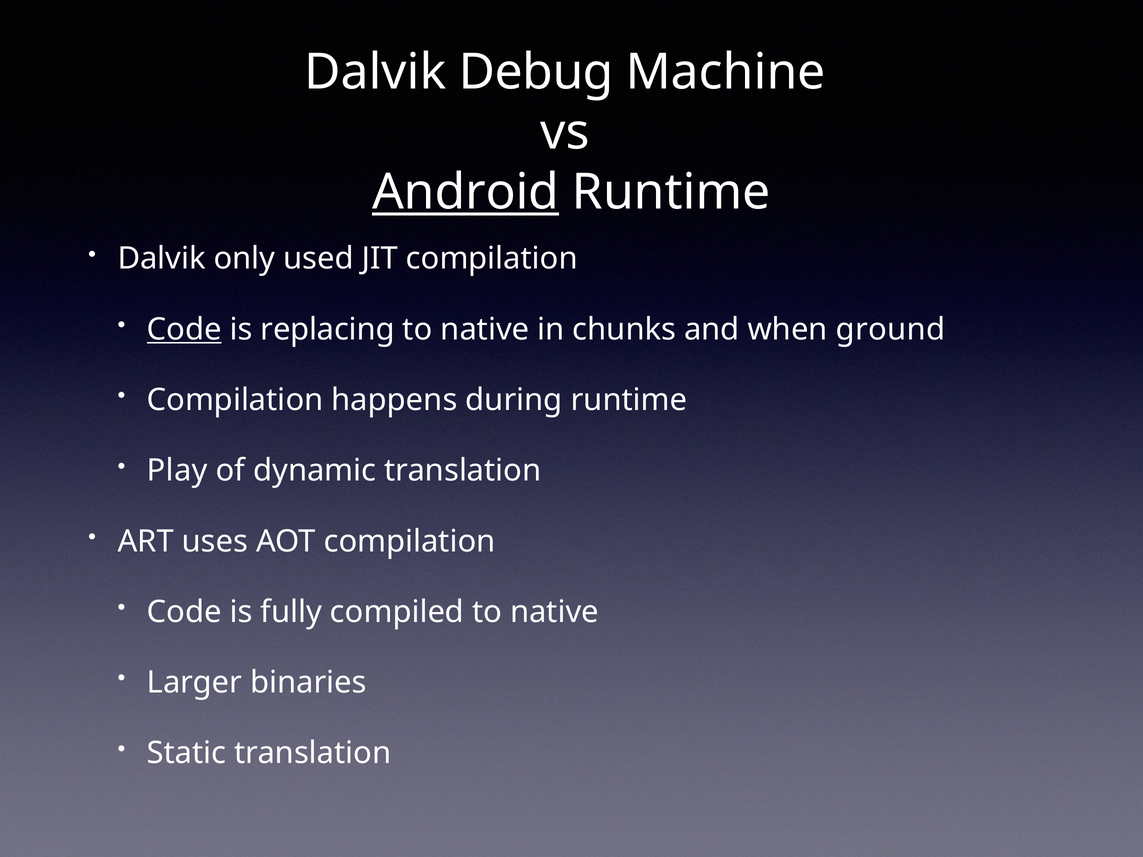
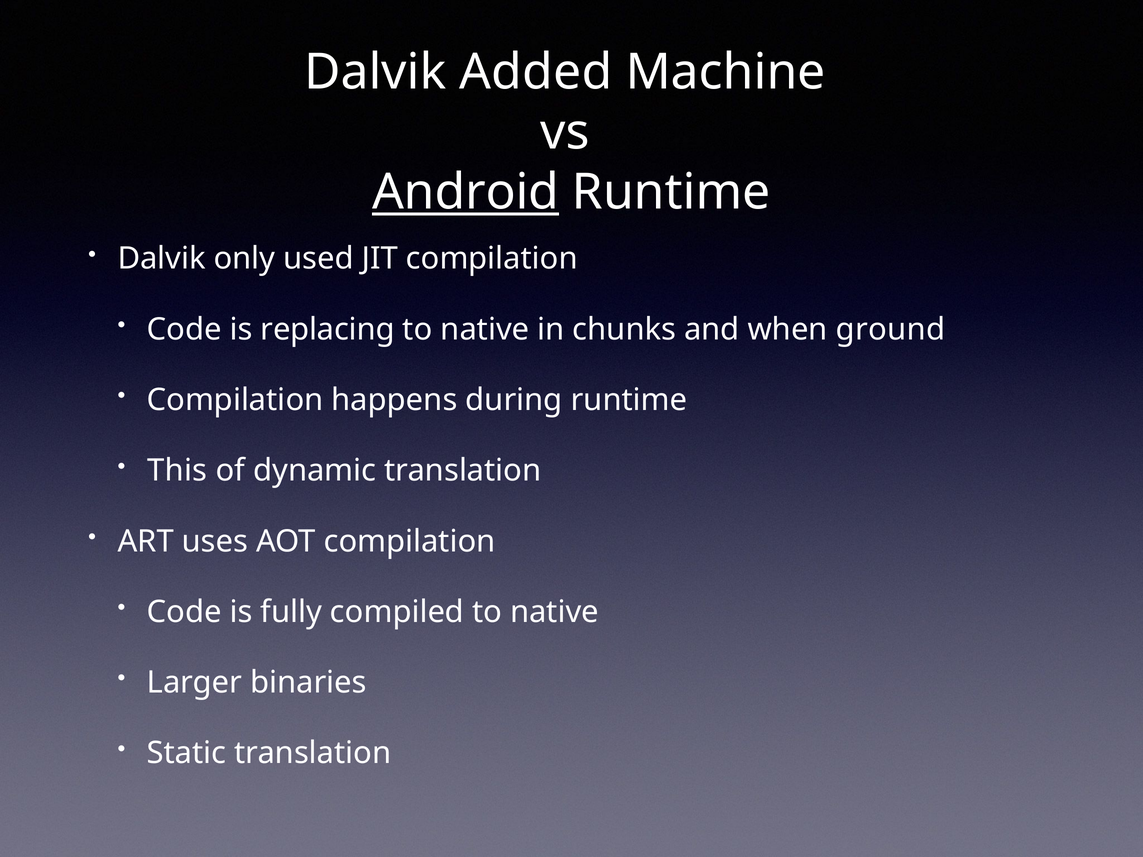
Debug: Debug -> Added
Code at (184, 329) underline: present -> none
Play: Play -> This
